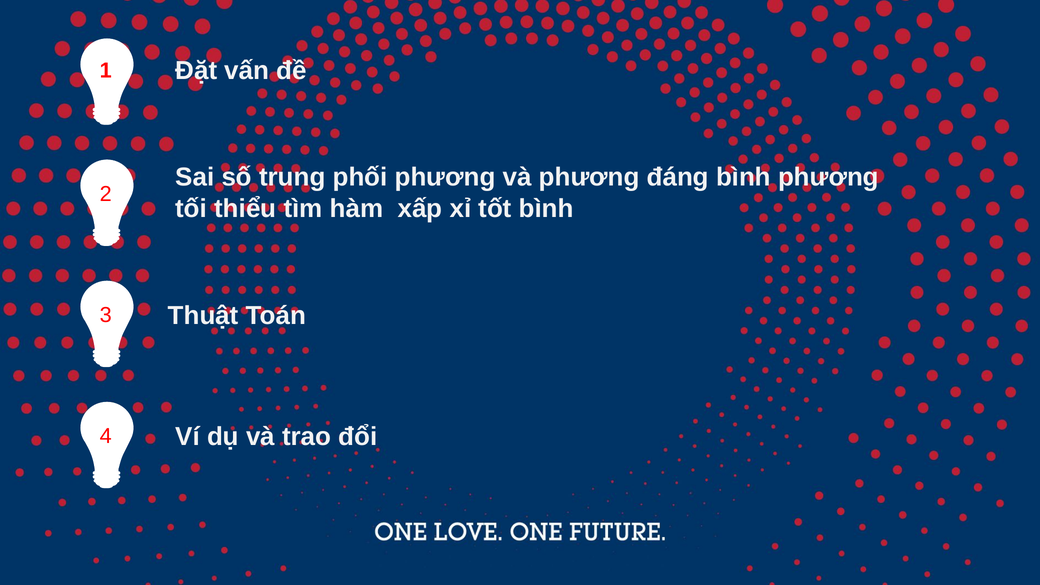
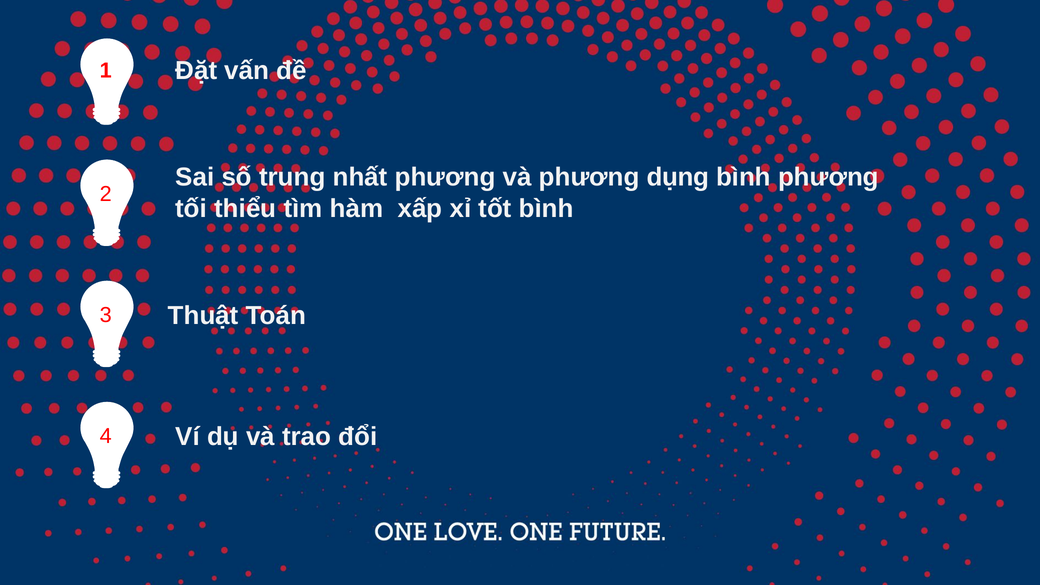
phối: phối -> nhất
đáng: đáng -> dụng
